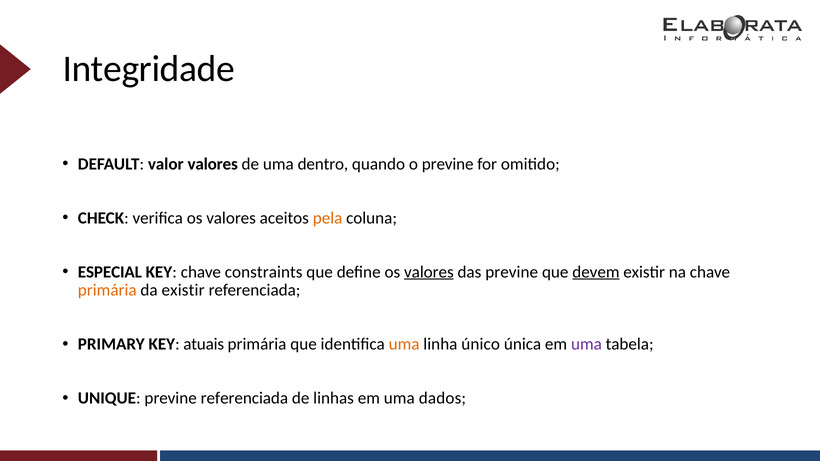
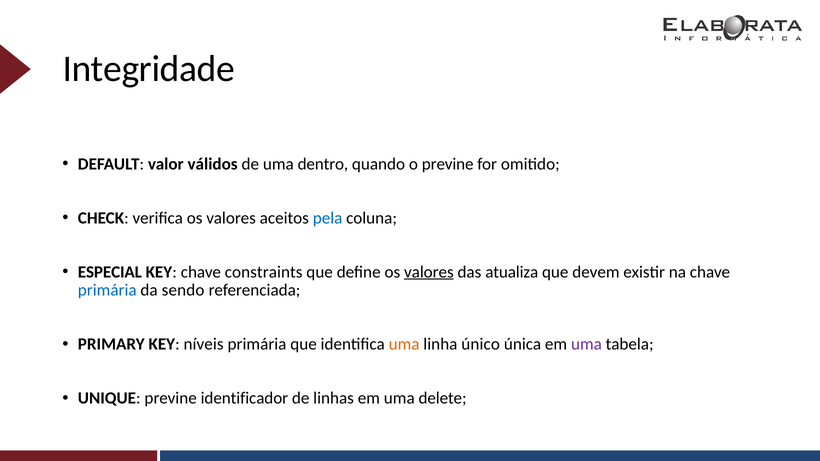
valor valores: valores -> válidos
pela colour: orange -> blue
das previne: previne -> atualiza
devem underline: present -> none
primária at (107, 290) colour: orange -> blue
da existir: existir -> sendo
atuais: atuais -> níveis
previne referenciada: referenciada -> identificador
dados: dados -> delete
